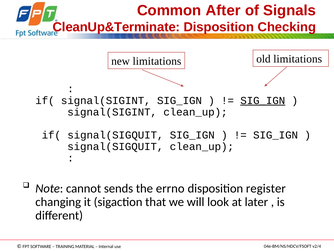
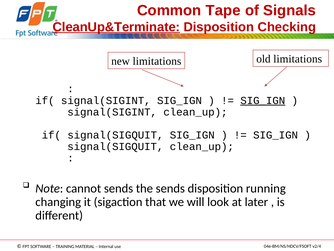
After: After -> Tape
CleanUp&Terminate underline: none -> present
the errno: errno -> sends
register: register -> running
